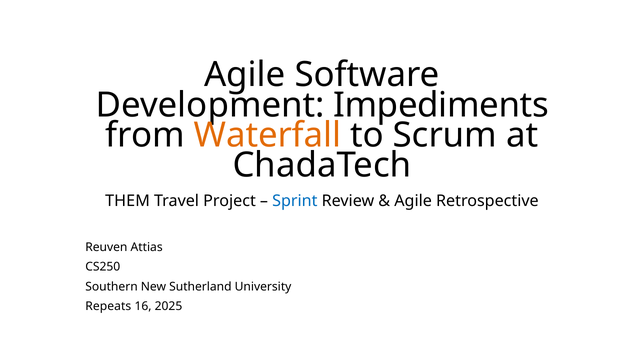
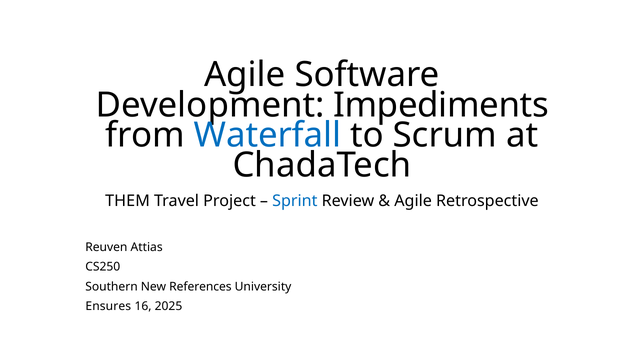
Waterfall colour: orange -> blue
Sutherland: Sutherland -> References
Repeats: Repeats -> Ensures
